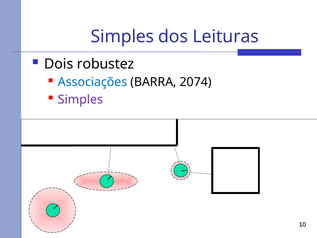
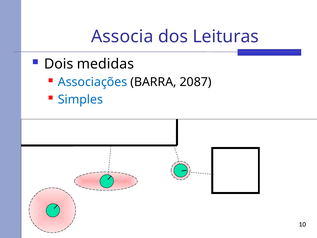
Simples at (122, 37): Simples -> Associa
robustez: robustez -> medidas
2074: 2074 -> 2087
Simples at (80, 99) colour: purple -> blue
